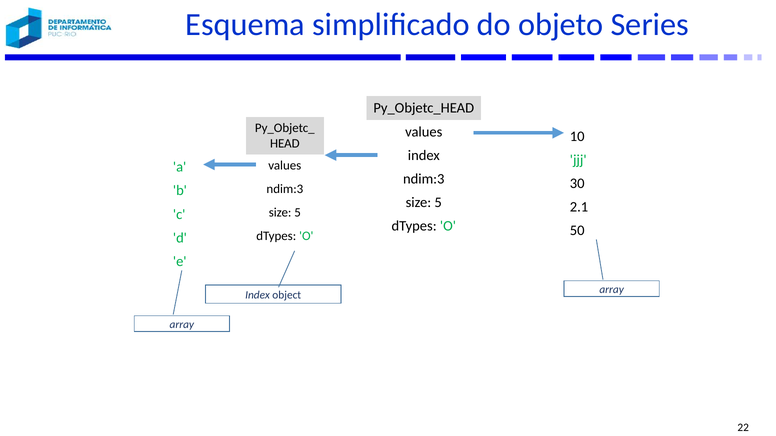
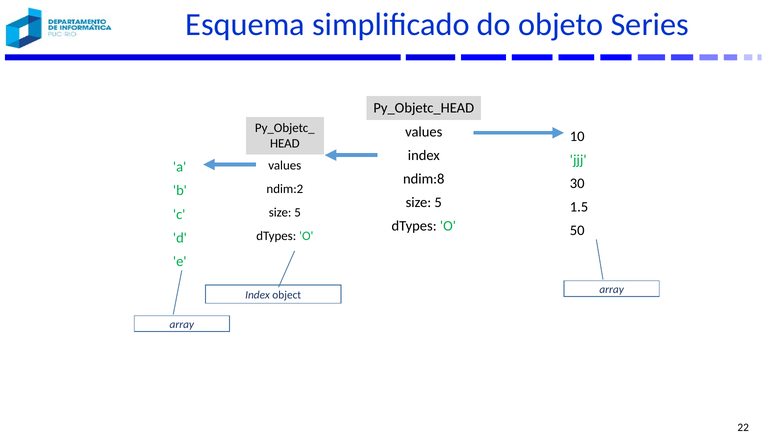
ndim:3 at (424, 179): ndim:3 -> ndim:8
ndim:3 at (285, 189): ndim:3 -> ndim:2
2.1: 2.1 -> 1.5
